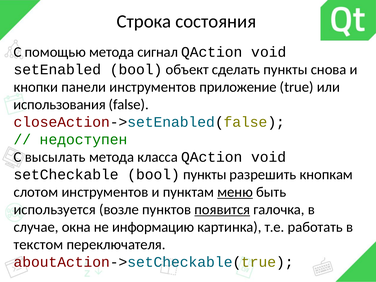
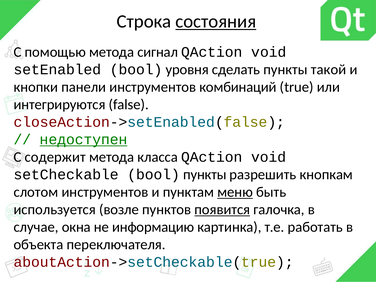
состояния underline: none -> present
объект: объект -> уровня
снова: снова -> такой
приложение: приложение -> комбинаций
использования: использования -> интегрируются
недоступен underline: none -> present
высылать: высылать -> содержит
текстом: текстом -> объекта
